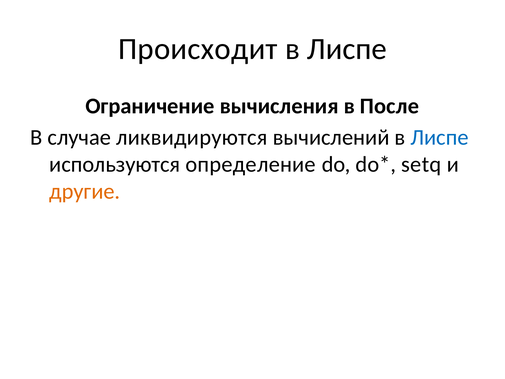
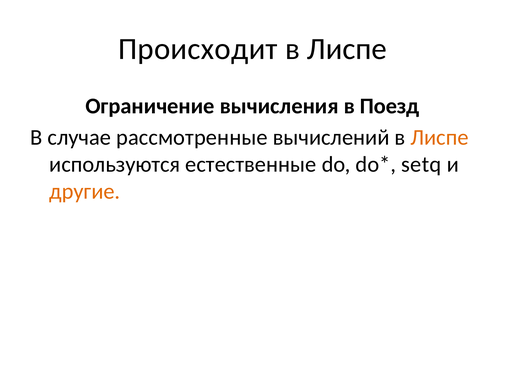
После: После -> Поезд
ликвидируются: ликвидируются -> рассмотренные
Лиспе at (440, 137) colour: blue -> orange
определение: определение -> естественные
